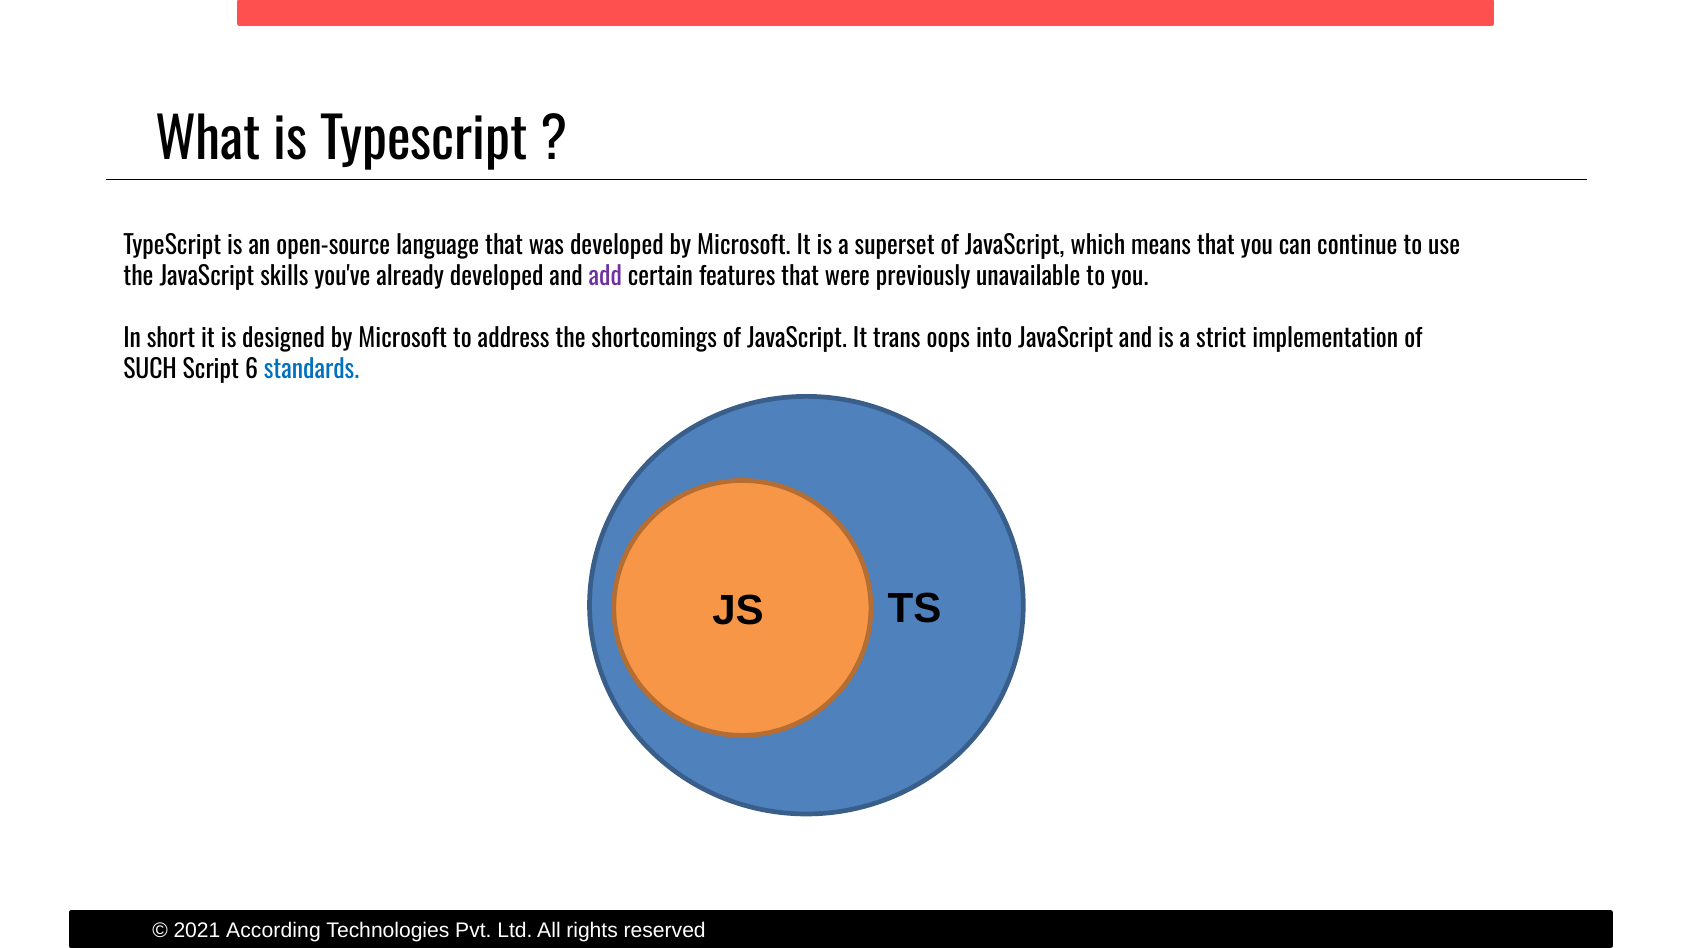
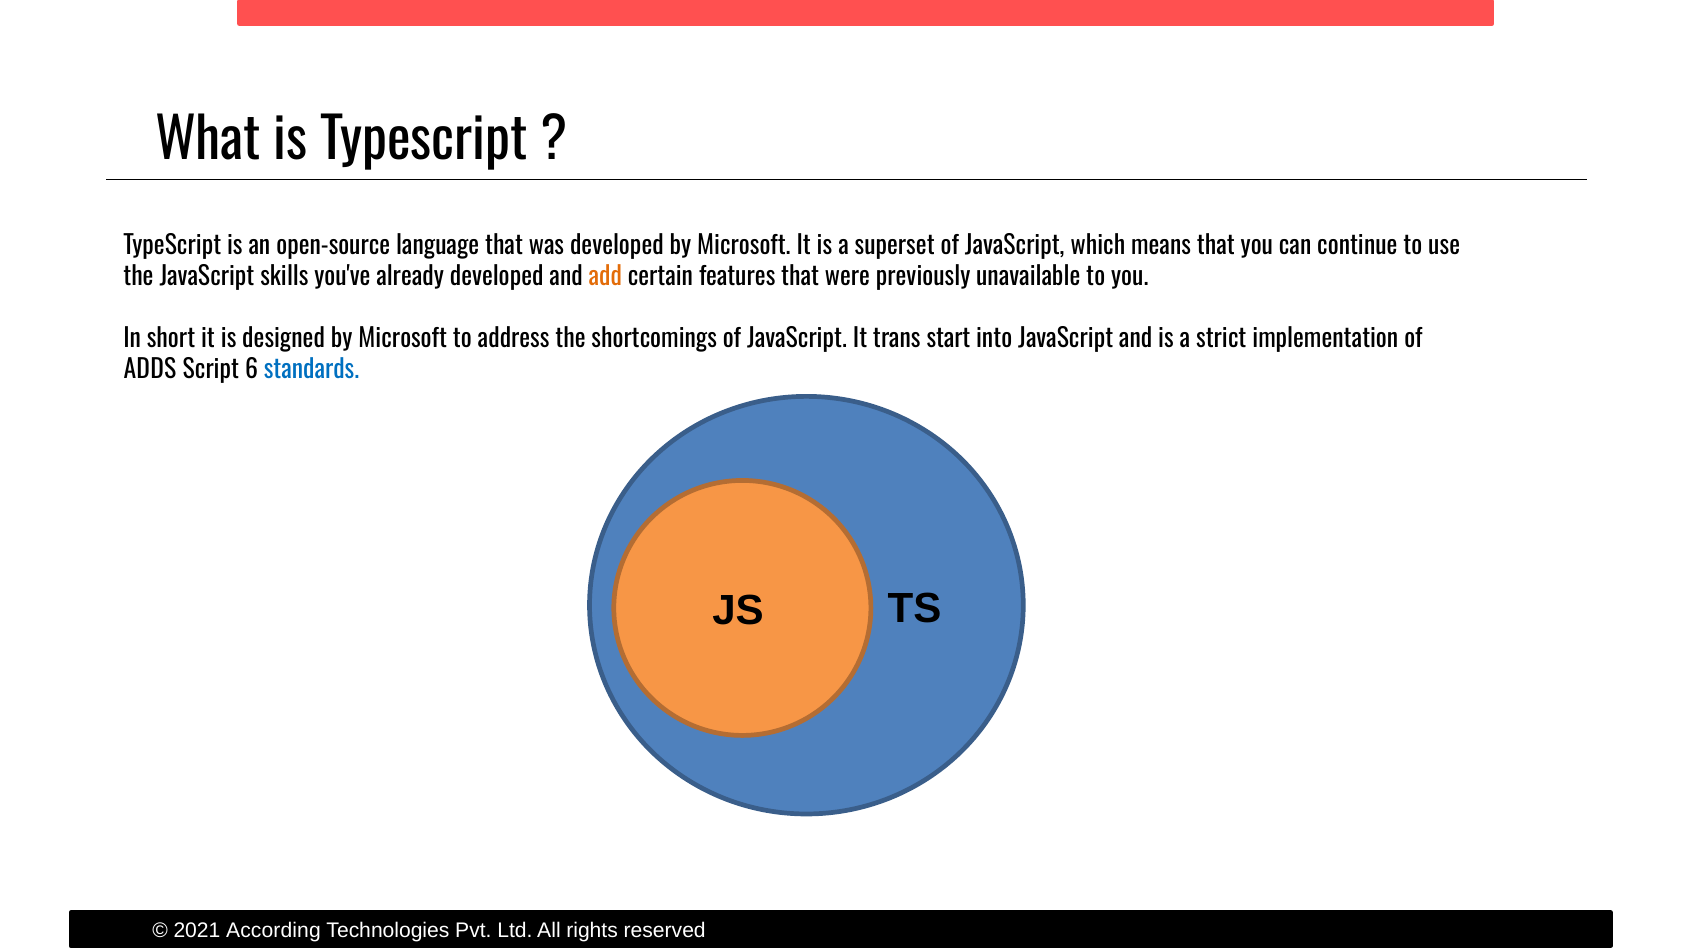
add colour: purple -> orange
oops: oops -> start
SUCH: SUCH -> ADDS
